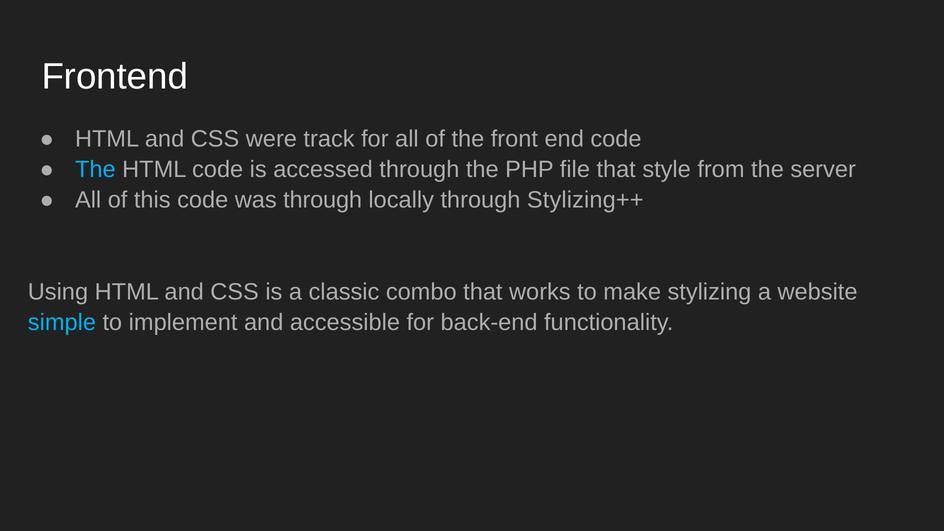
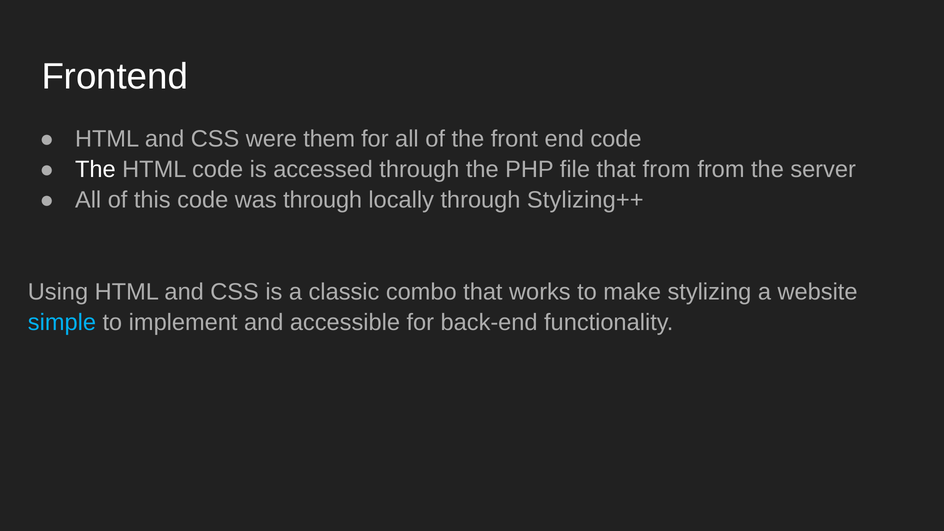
track: track -> them
The at (95, 169) colour: light blue -> white
that style: style -> from
